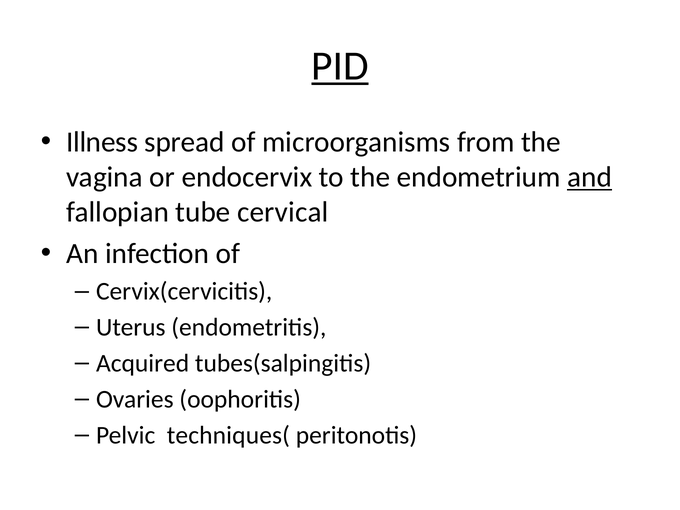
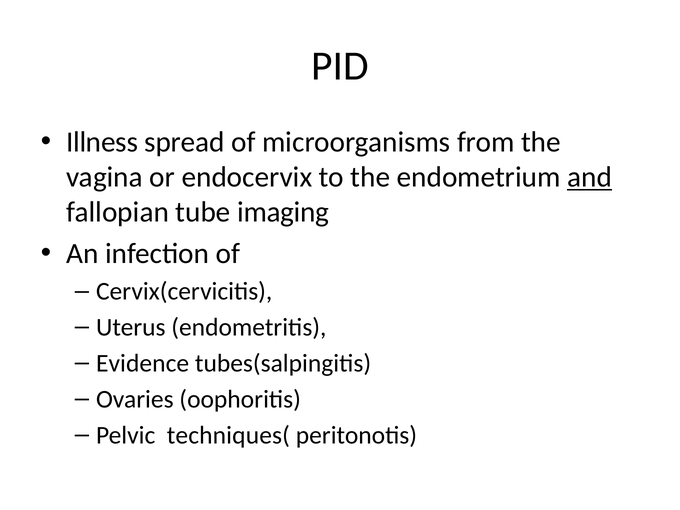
PID underline: present -> none
cervical: cervical -> imaging
Acquired: Acquired -> Evidence
